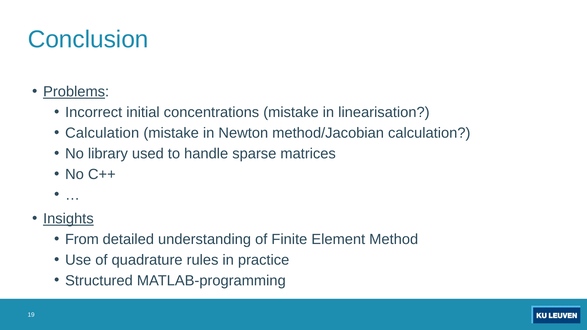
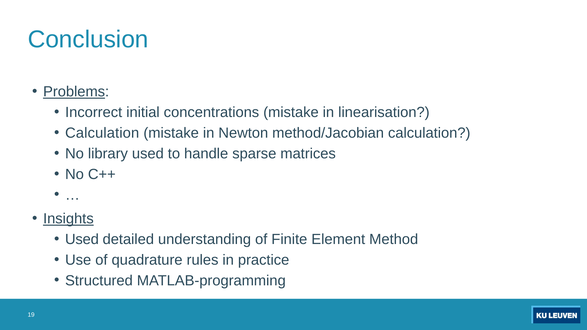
From at (82, 239): From -> Used
